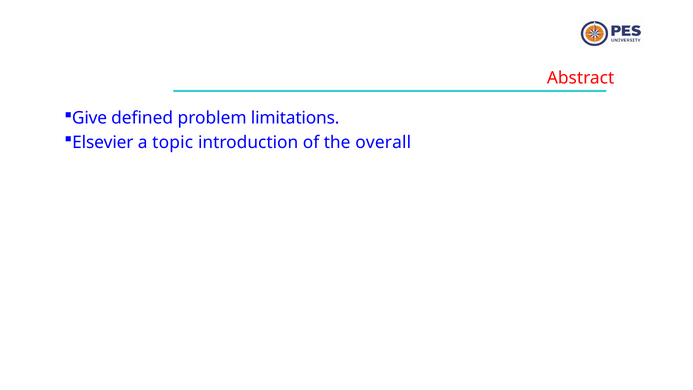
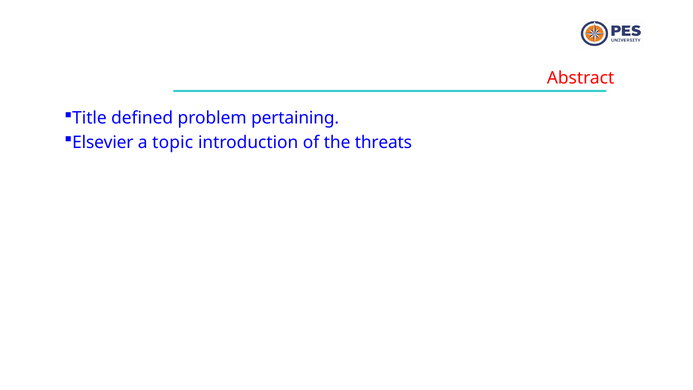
Give: Give -> Title
limitations: limitations -> pertaining
overall: overall -> threats
